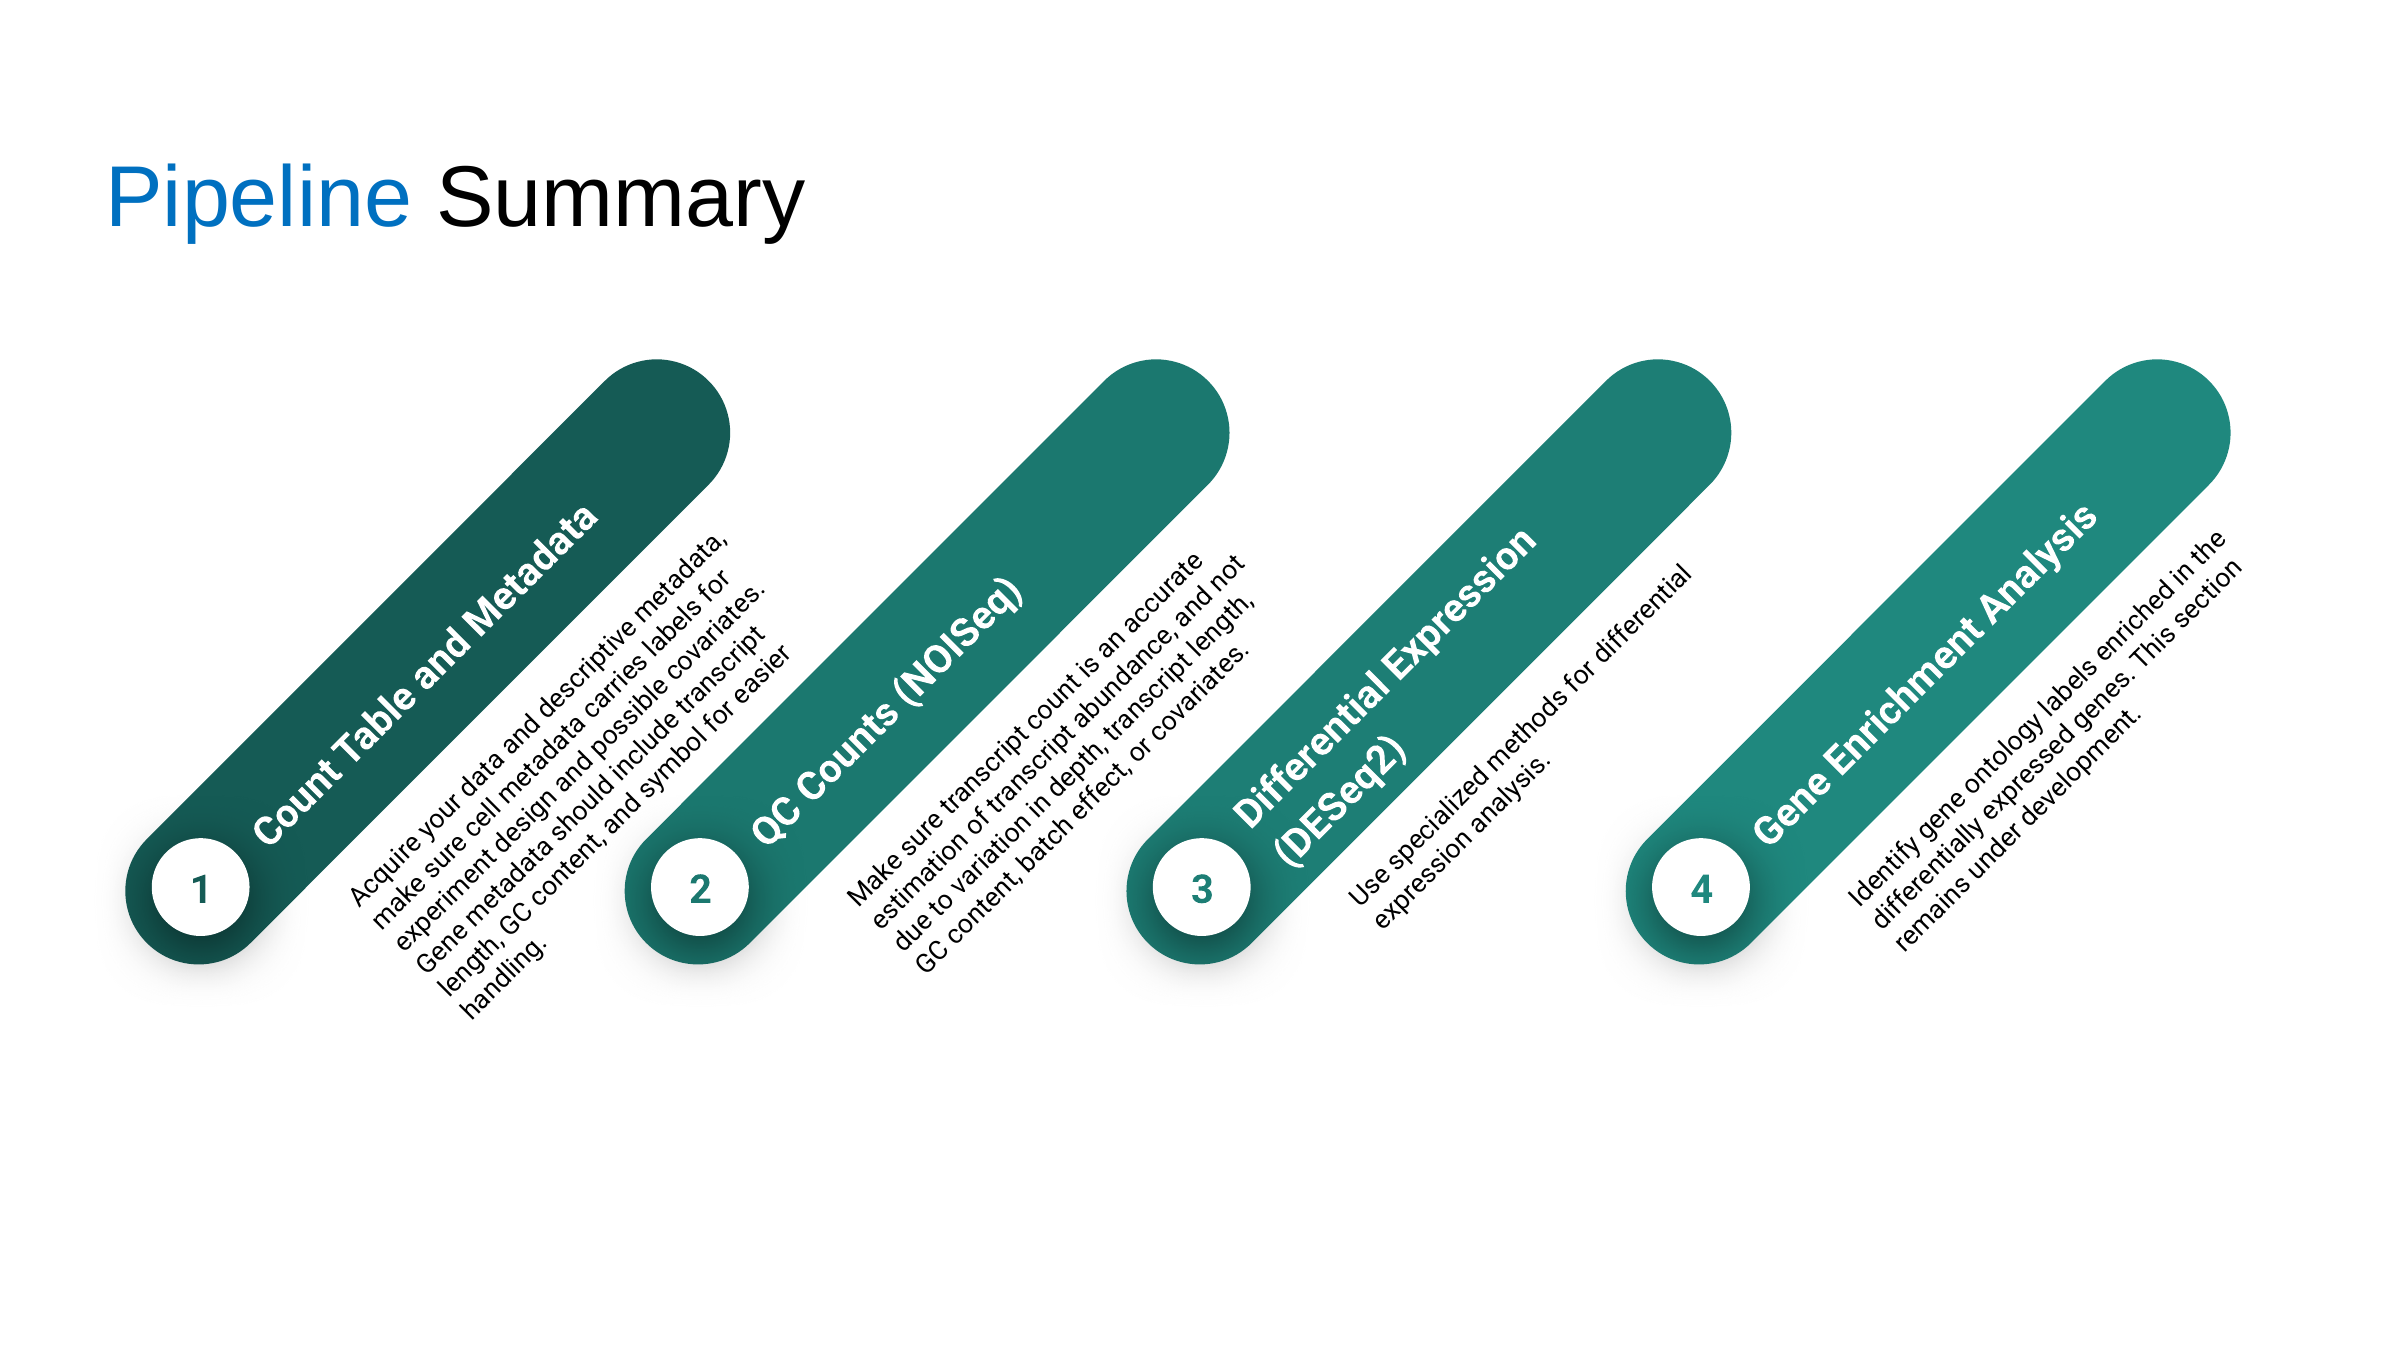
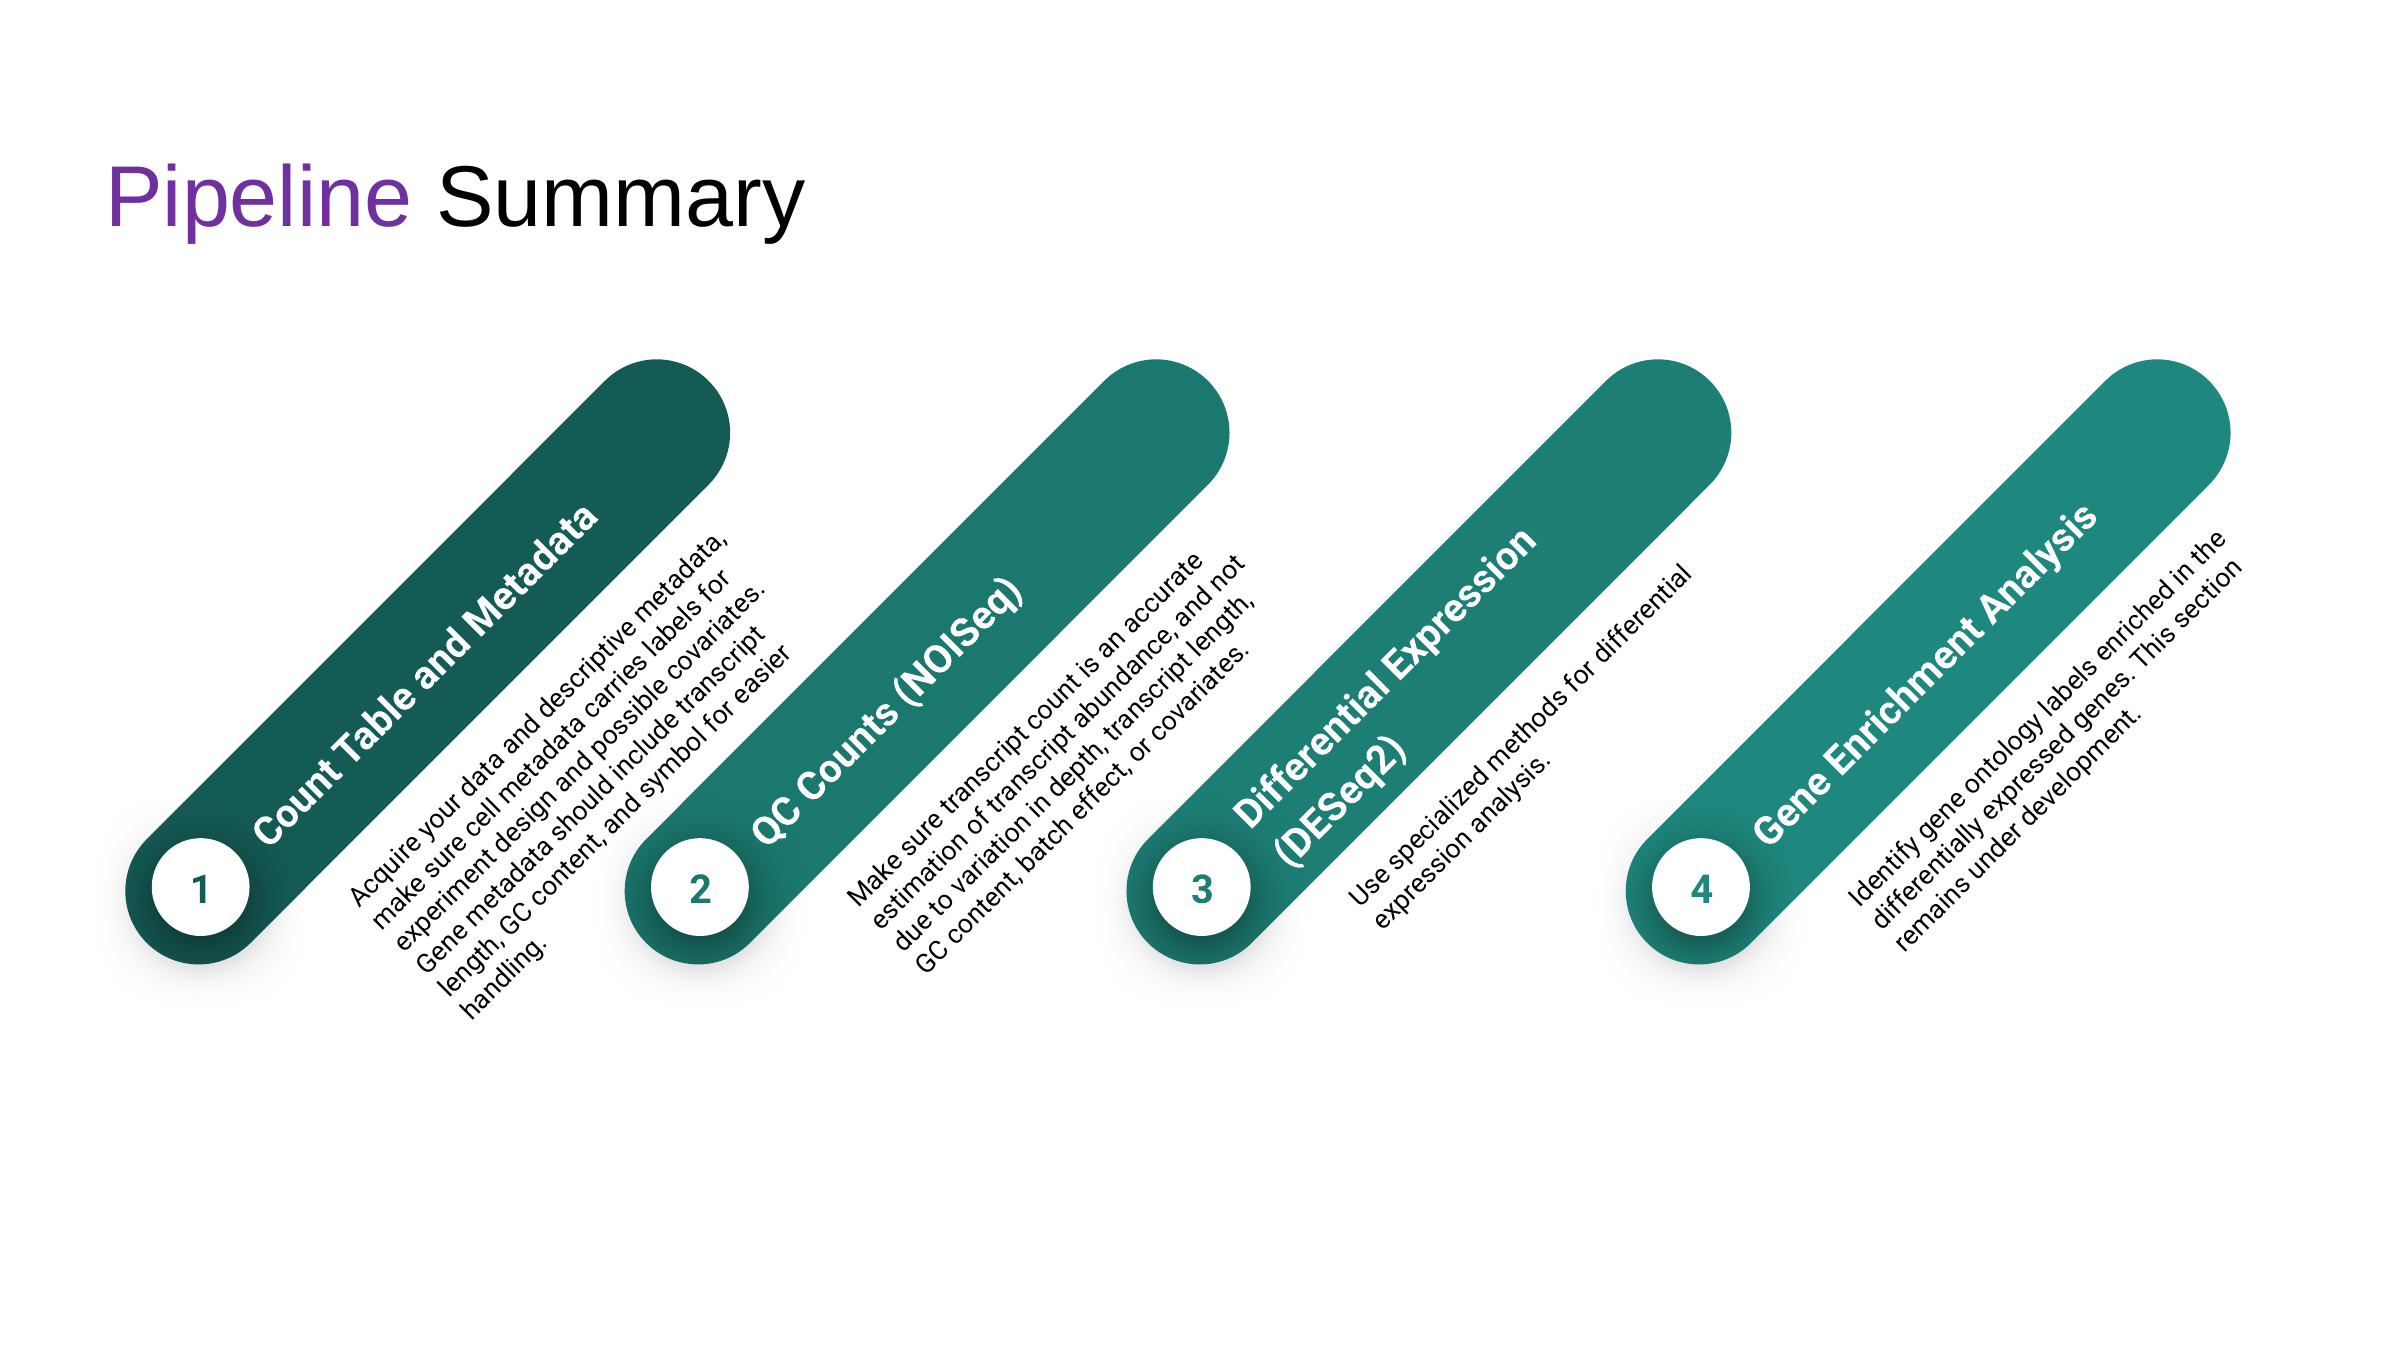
Pipeline colour: blue -> purple
